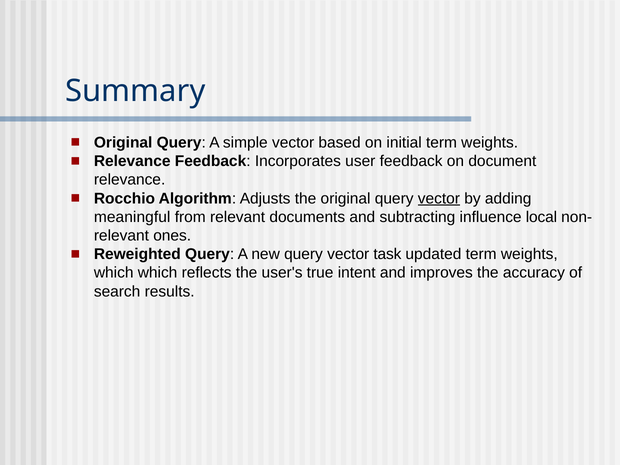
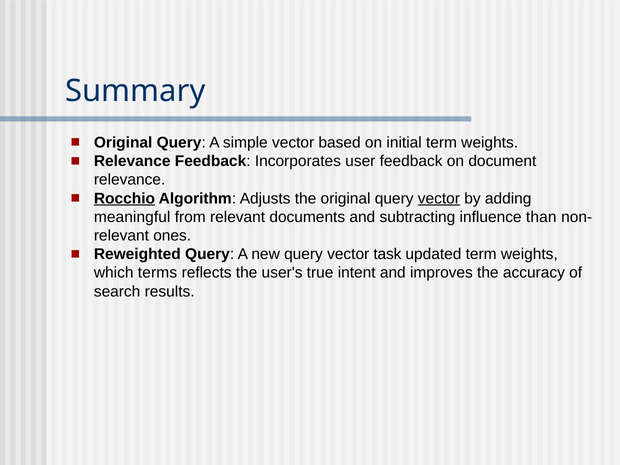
Rocchio underline: none -> present
local: local -> than
which which: which -> terms
